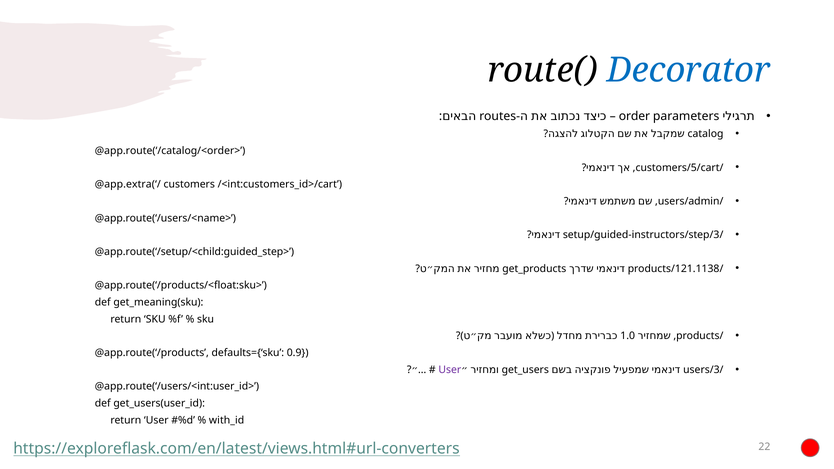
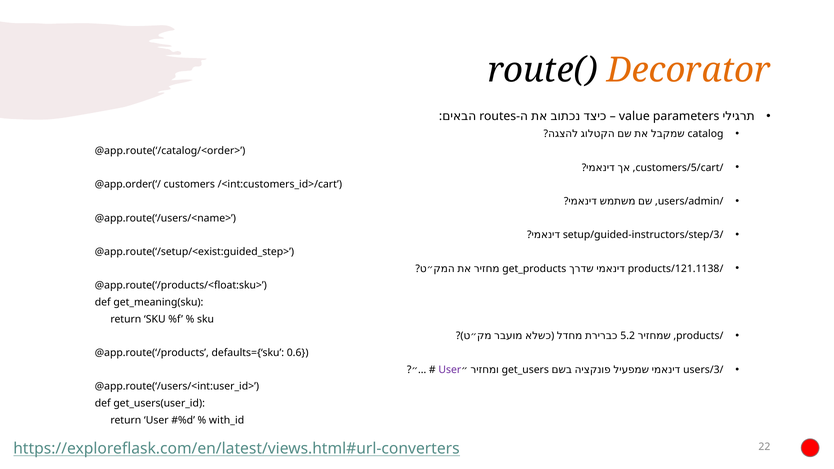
Decorator colour: blue -> orange
order: order -> value
@app.extra(‘/: @app.extra(‘/ -> @app.order(‘/
@app.route(‘/setup/<child:guided_step>: @app.route(‘/setup/<child:guided_step> -> @app.route(‘/setup/<exist:guided_step>
1.0: 1.0 -> 5.2
0.9: 0.9 -> 0.6
